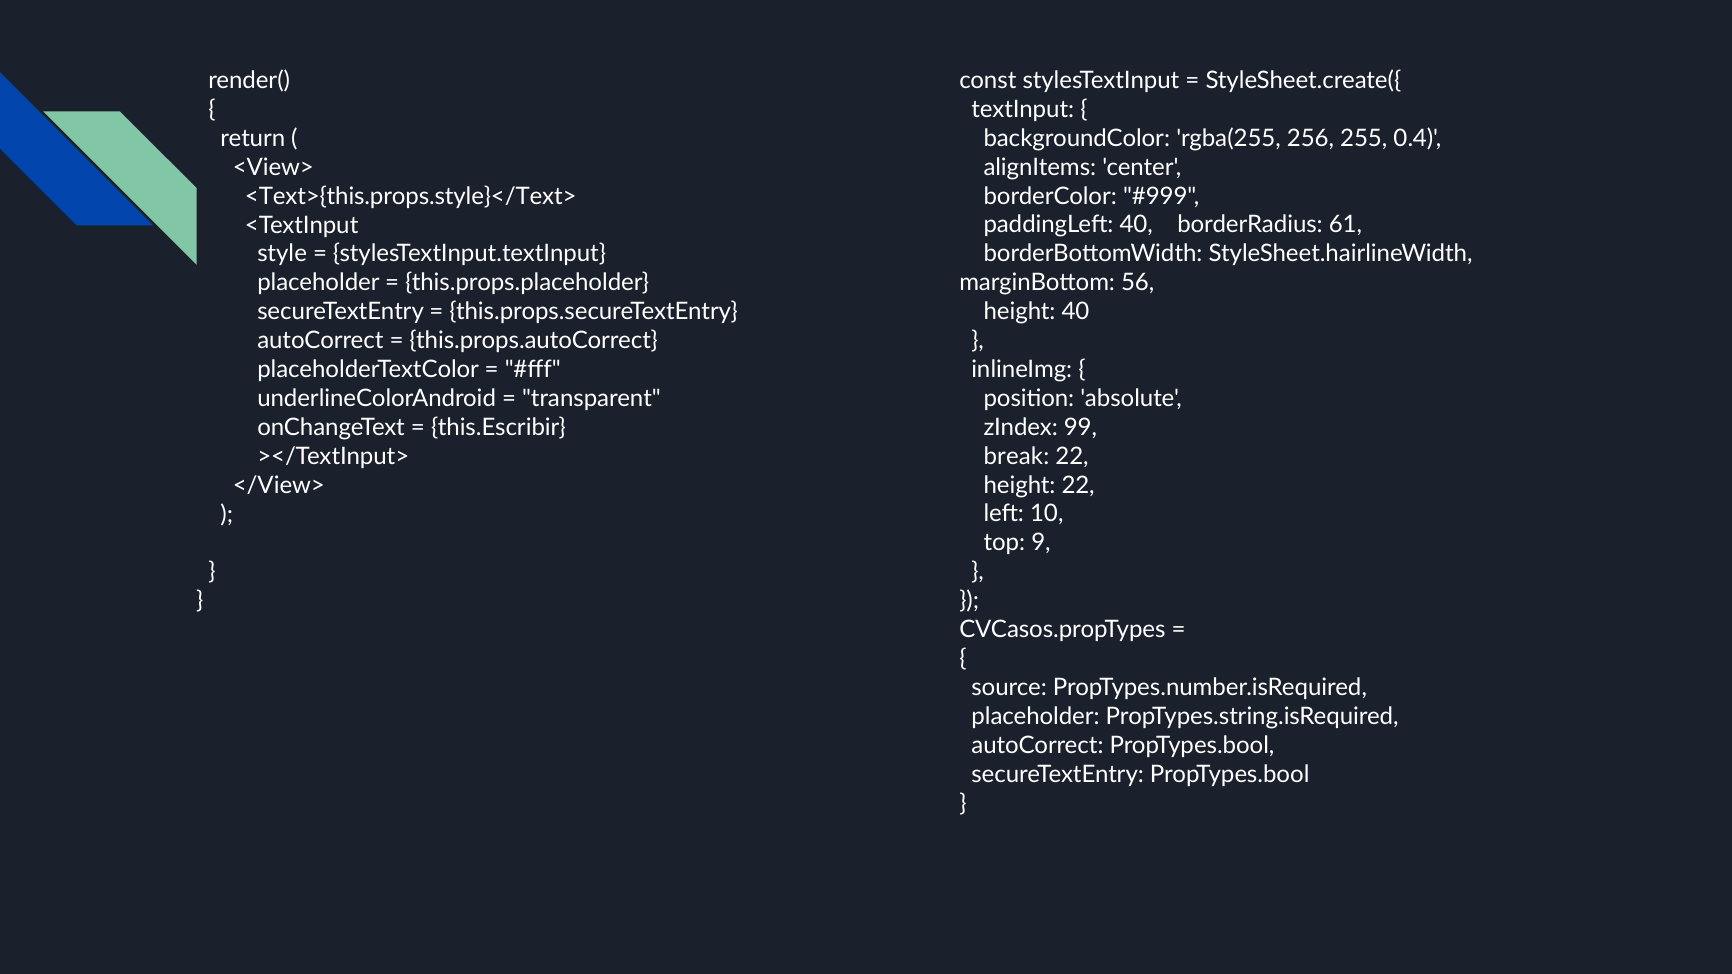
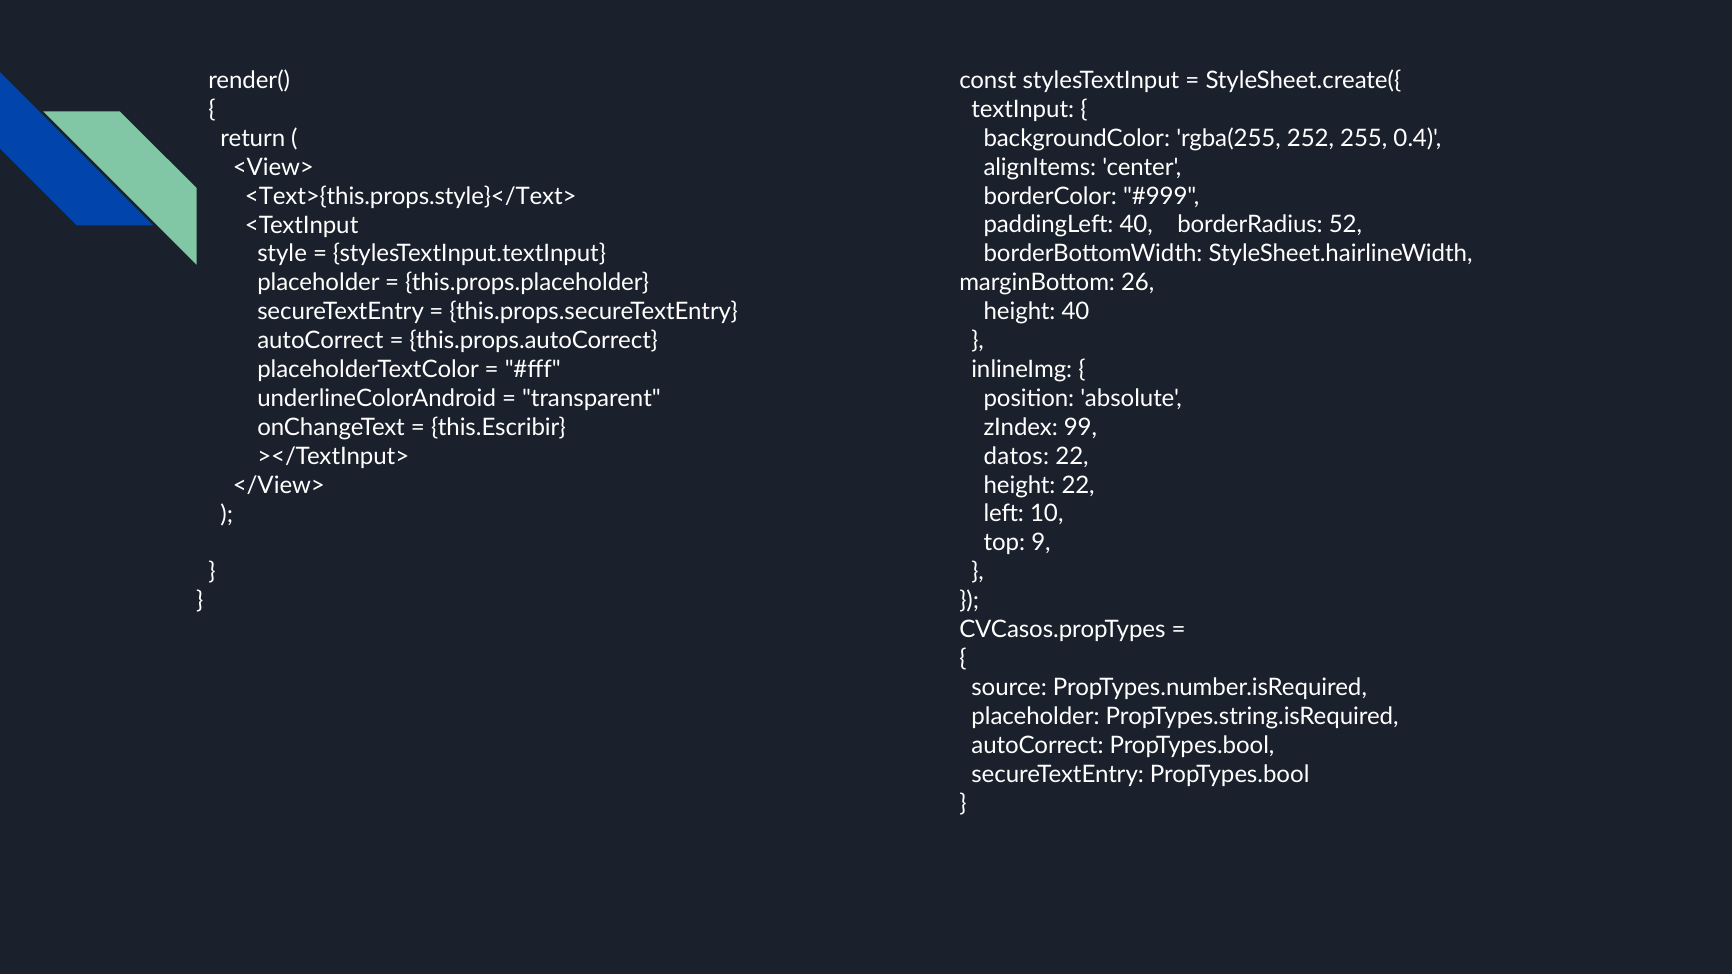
256: 256 -> 252
61: 61 -> 52
56: 56 -> 26
break: break -> datos
